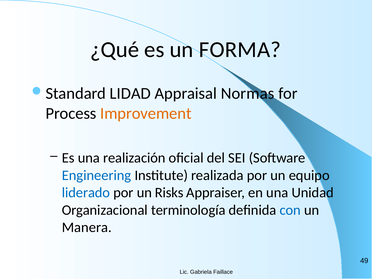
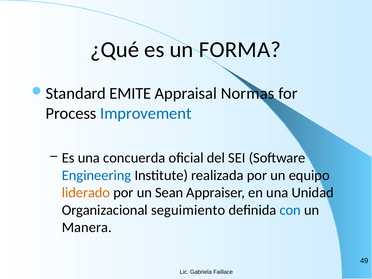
LIDAD: LIDAD -> EMITE
Improvement colour: orange -> blue
realización: realización -> concuerda
liderado colour: blue -> orange
Risks: Risks -> Sean
terminología: terminología -> seguimiento
